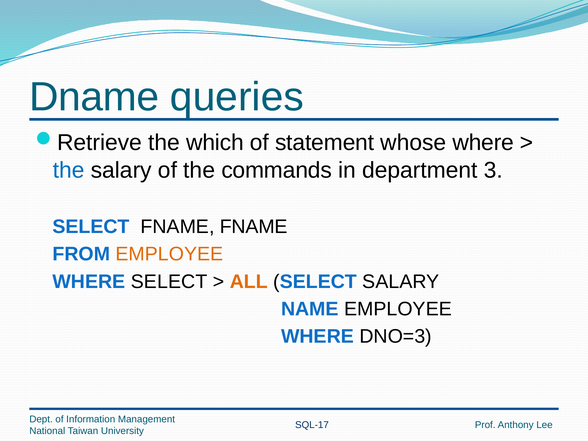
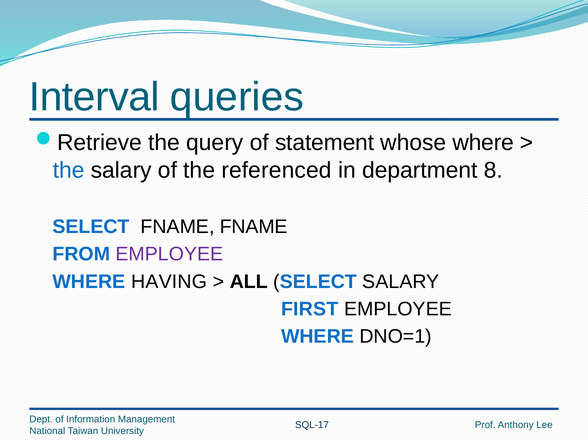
Dname: Dname -> Interval
which: which -> query
commands: commands -> referenced
3: 3 -> 8
EMPLOYEE at (169, 254) colour: orange -> purple
WHERE SELECT: SELECT -> HAVING
ALL colour: orange -> black
NAME: NAME -> FIRST
DNO=3: DNO=3 -> DNO=1
